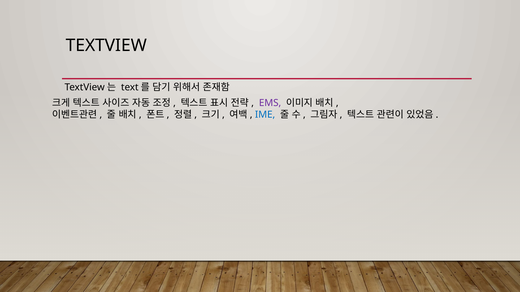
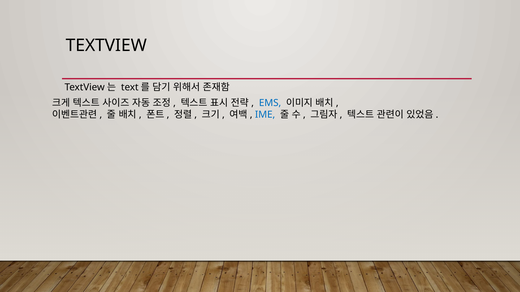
EMS colour: purple -> blue
